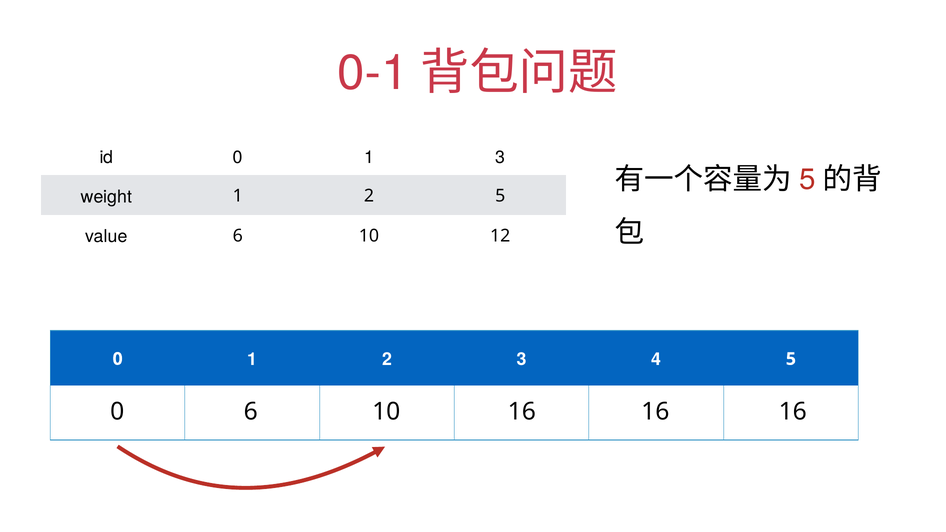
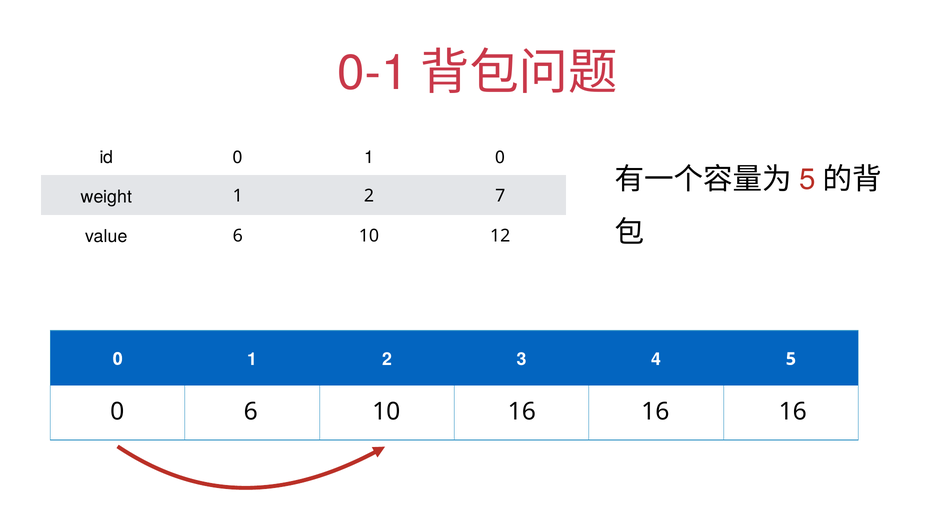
1 3: 3 -> 0
2 5: 5 -> 7
